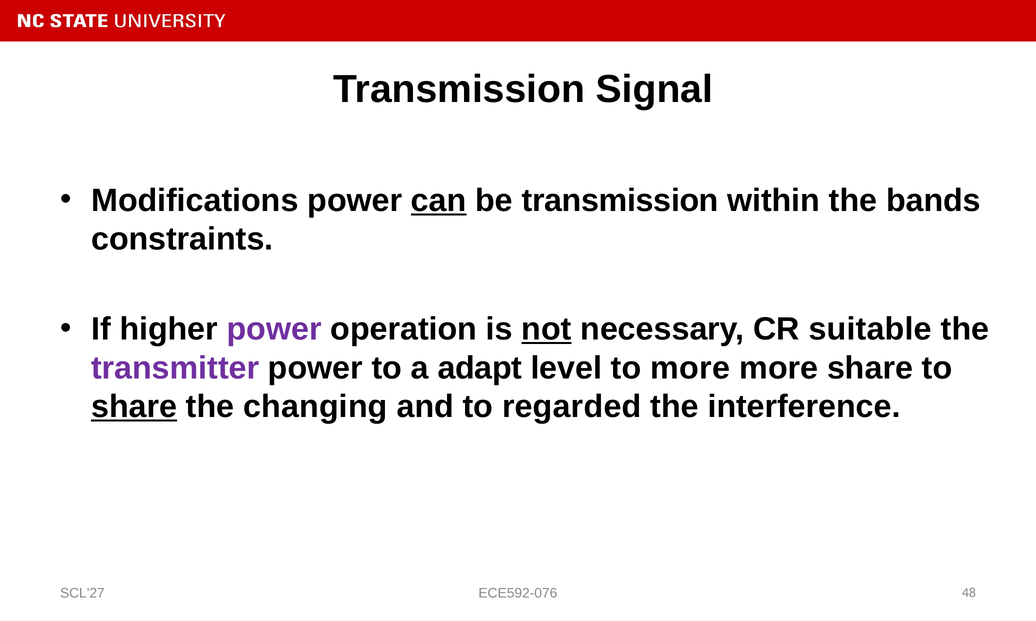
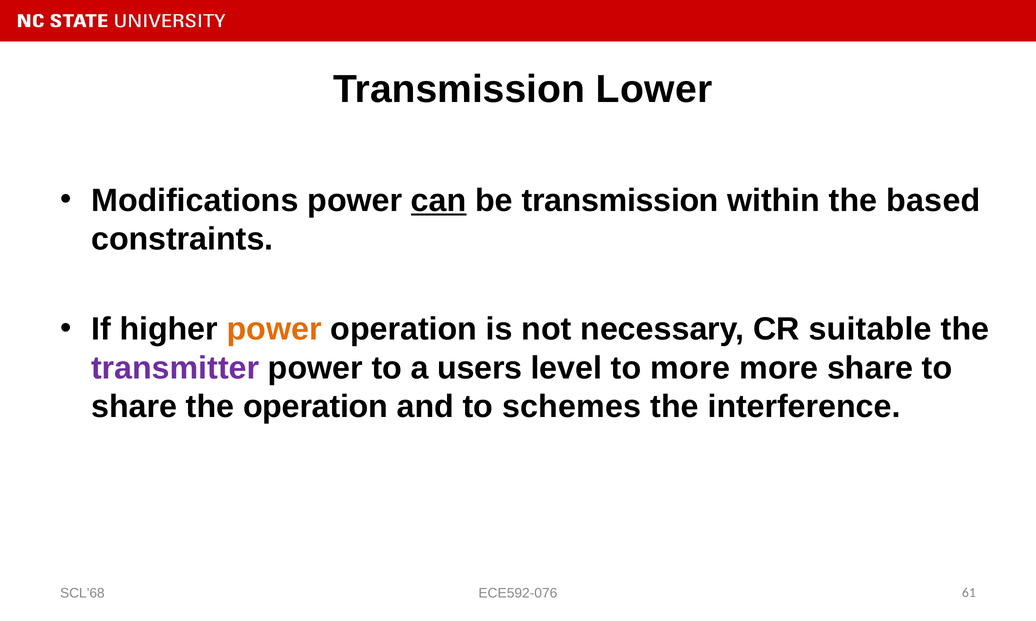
Signal: Signal -> Lower
bands: bands -> based
power at (274, 330) colour: purple -> orange
not underline: present -> none
adapt: adapt -> users
share at (134, 407) underline: present -> none
the changing: changing -> operation
regarded: regarded -> schemes
SCL’27: SCL’27 -> SCL’68
48: 48 -> 61
